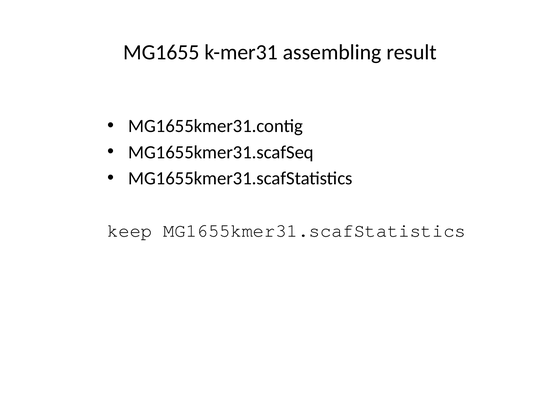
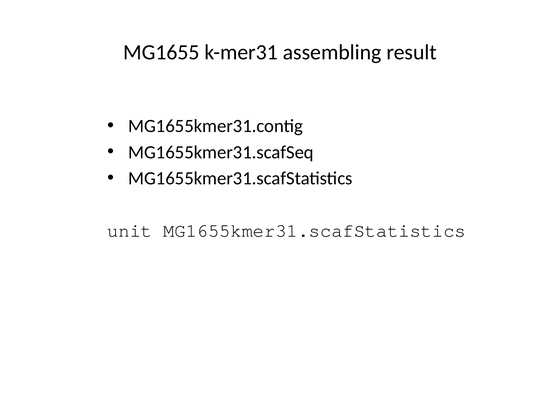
keep: keep -> unit
